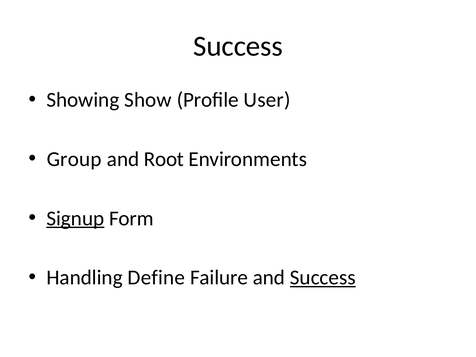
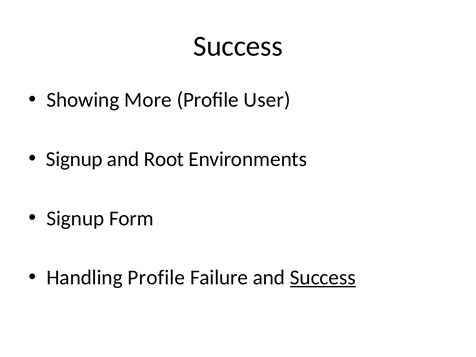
Show: Show -> More
Group at (74, 159): Group -> Signup
Signup at (75, 218) underline: present -> none
Handling Define: Define -> Profile
